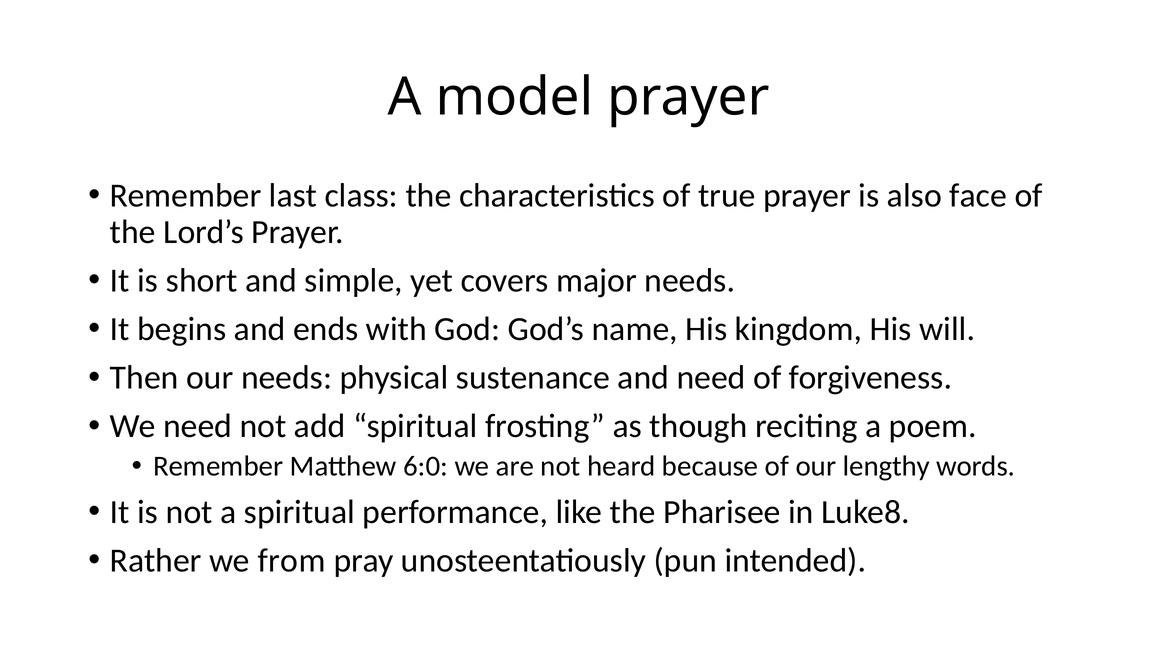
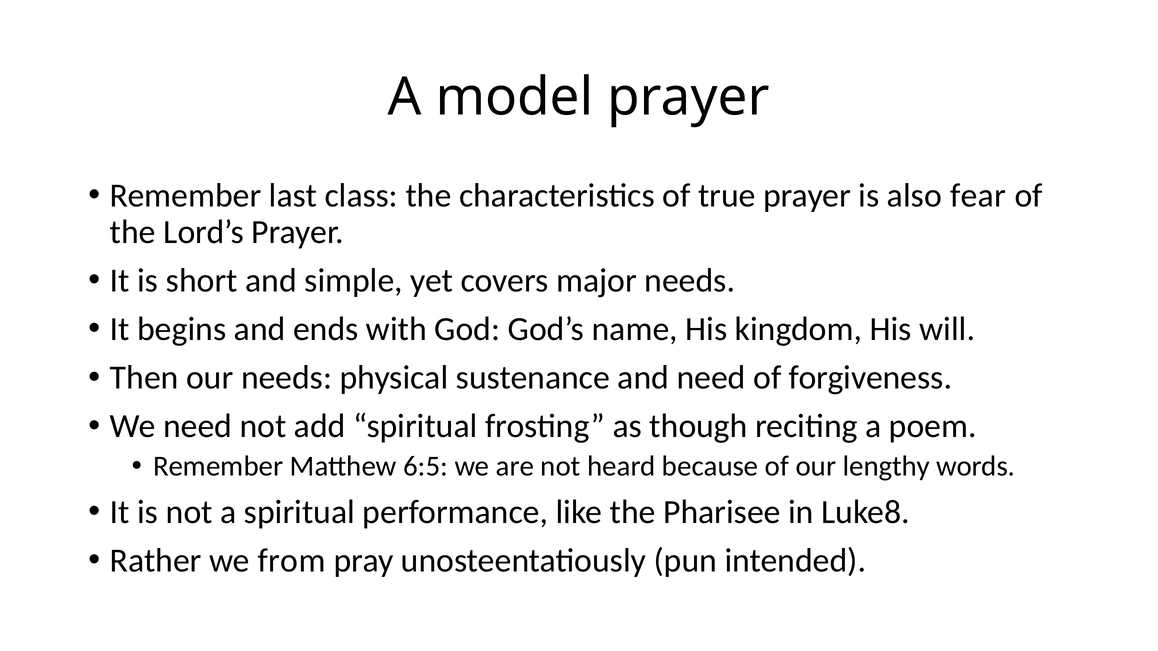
face: face -> fear
6:0: 6:0 -> 6:5
